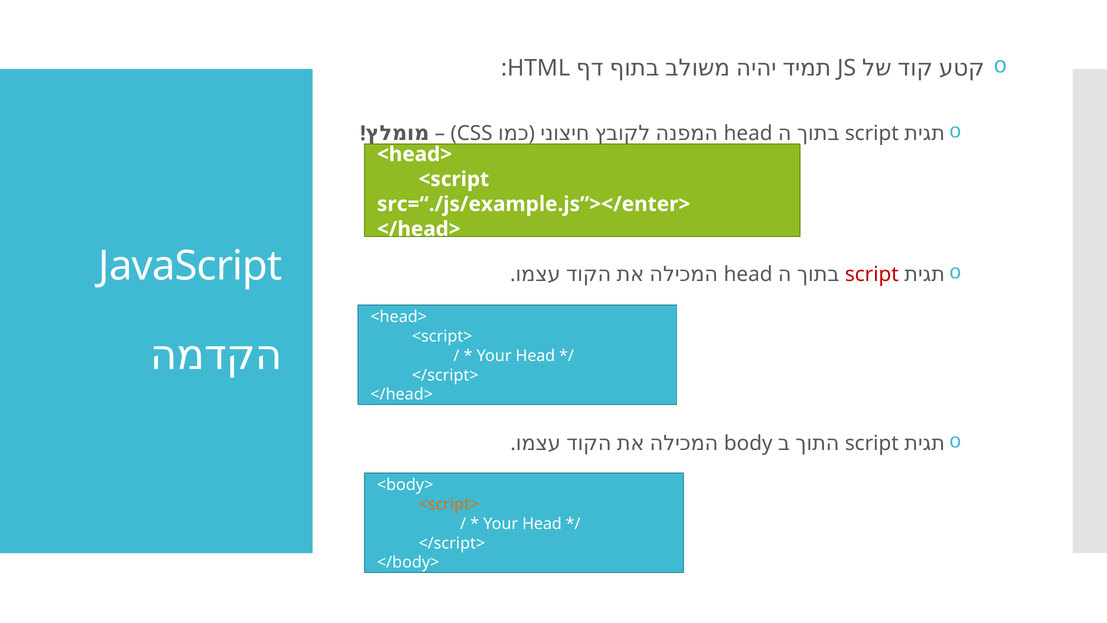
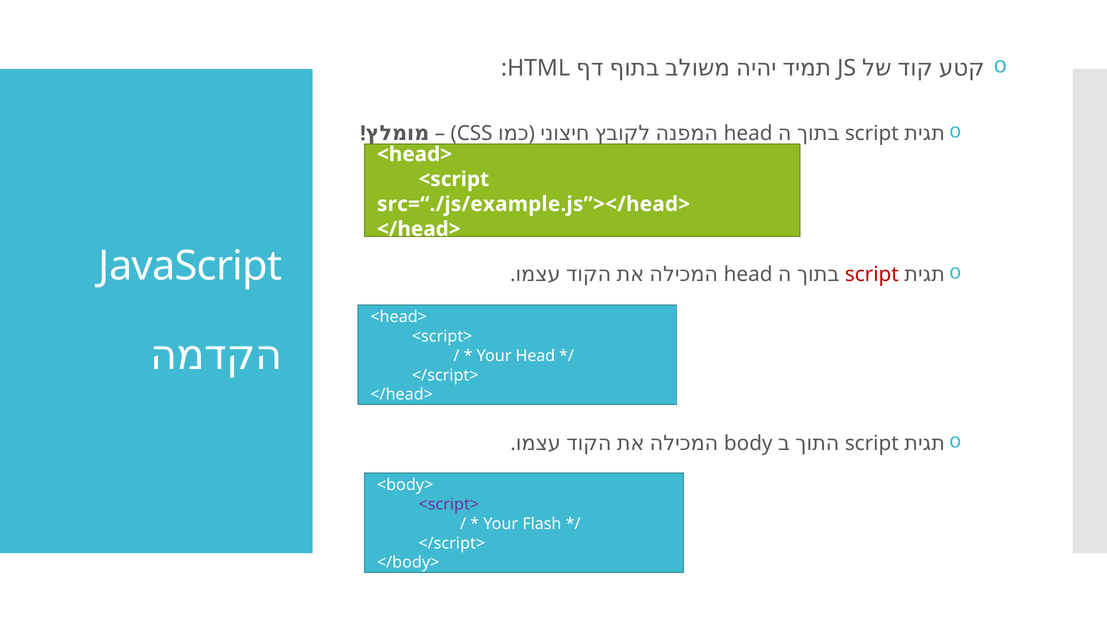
src=“./js/example.js”></enter>: src=“./js/example.js”></enter> -> src=“./js/example.js”></head>
<script> at (449, 504) colour: orange -> purple
Head at (542, 524): Head -> Flash
